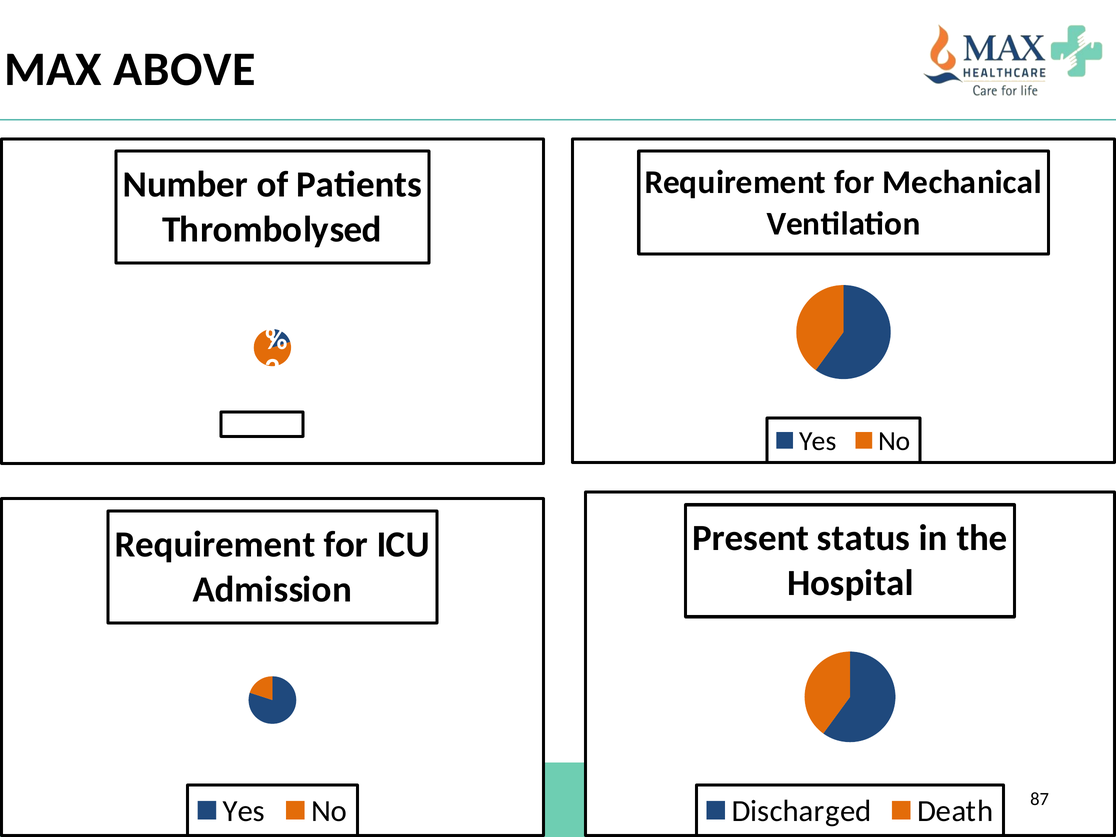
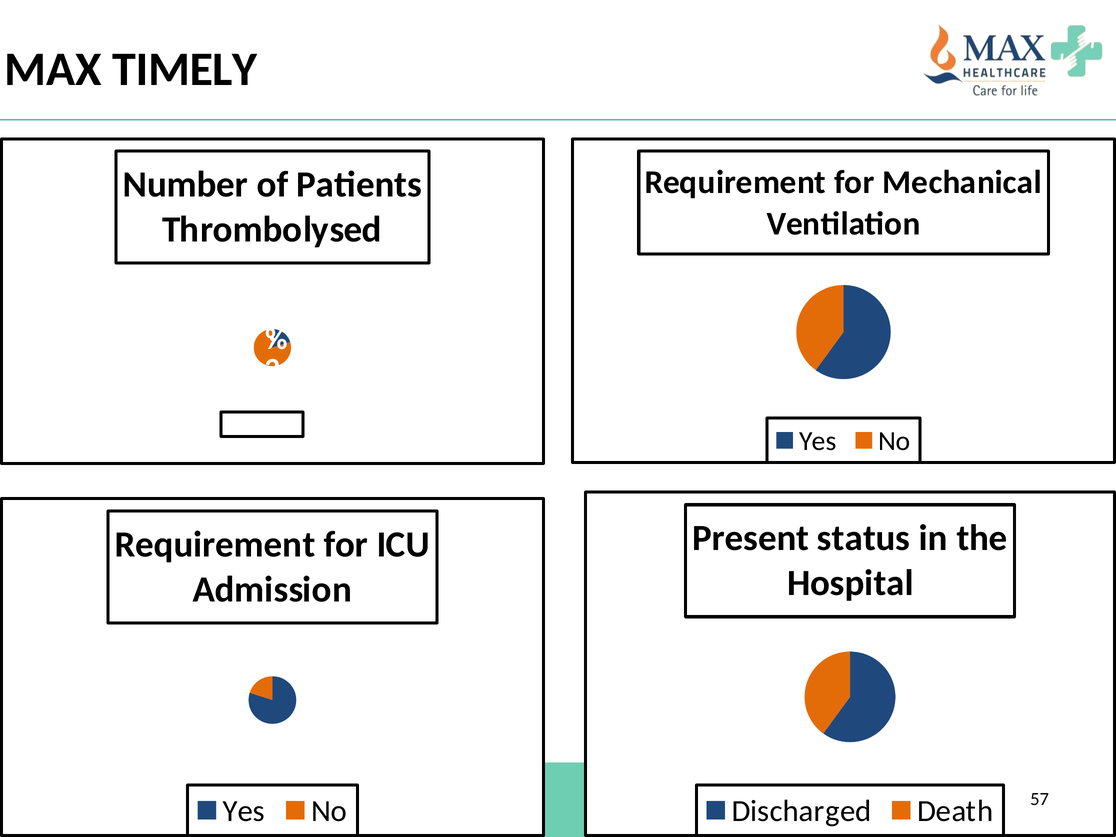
ABOVE: ABOVE -> TIMELY
87: 87 -> 57
